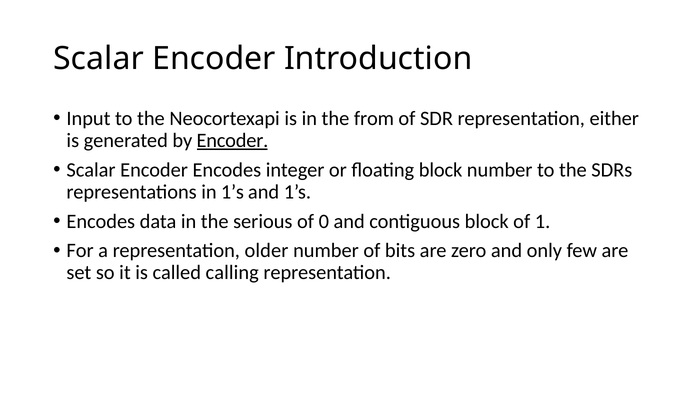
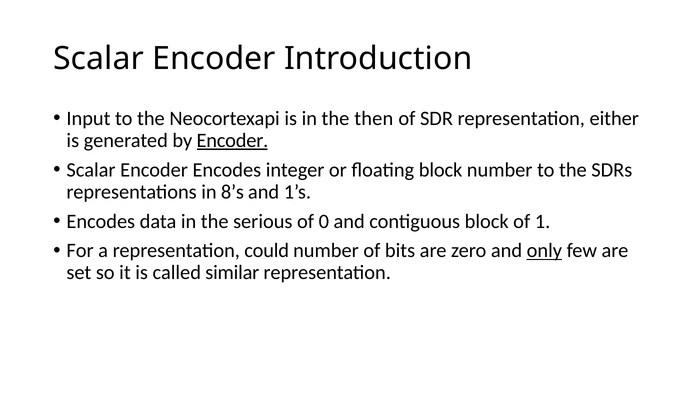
from: from -> then
in 1’s: 1’s -> 8’s
older: older -> could
only underline: none -> present
calling: calling -> similar
